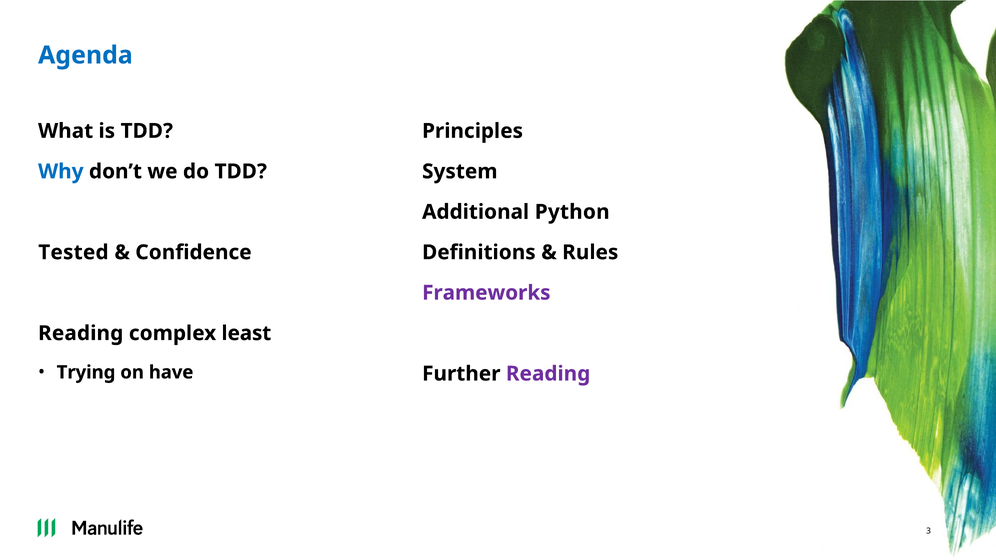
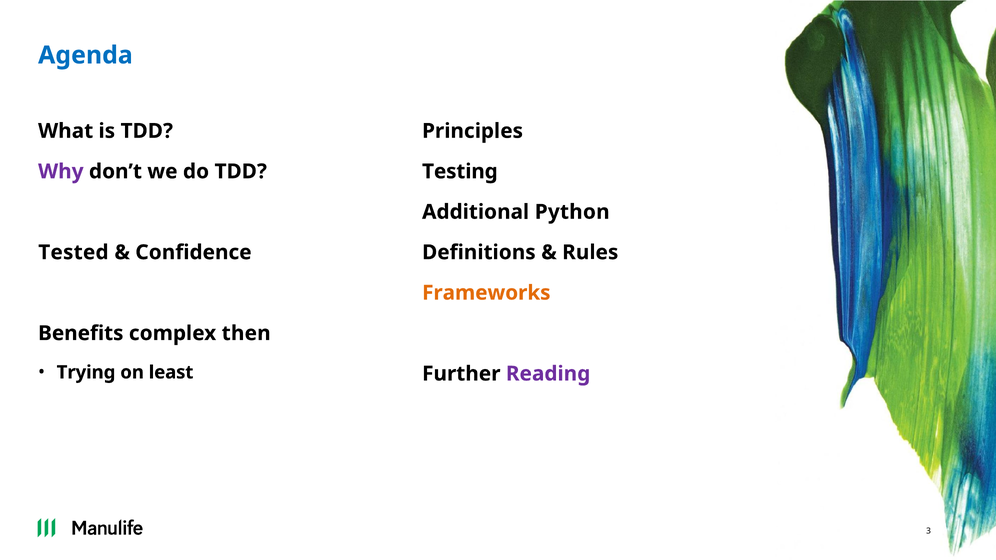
Why colour: blue -> purple
System: System -> Testing
Frameworks colour: purple -> orange
Reading at (81, 334): Reading -> Benefits
least: least -> then
have: have -> least
